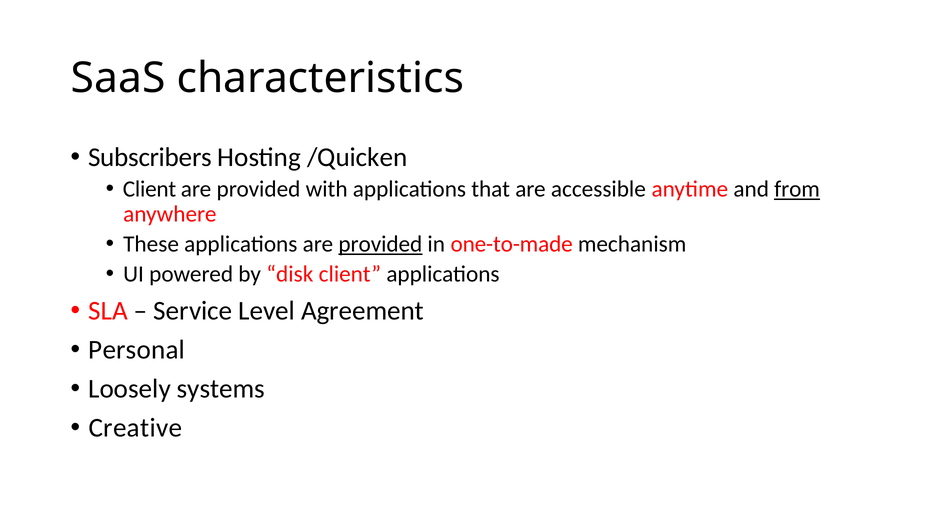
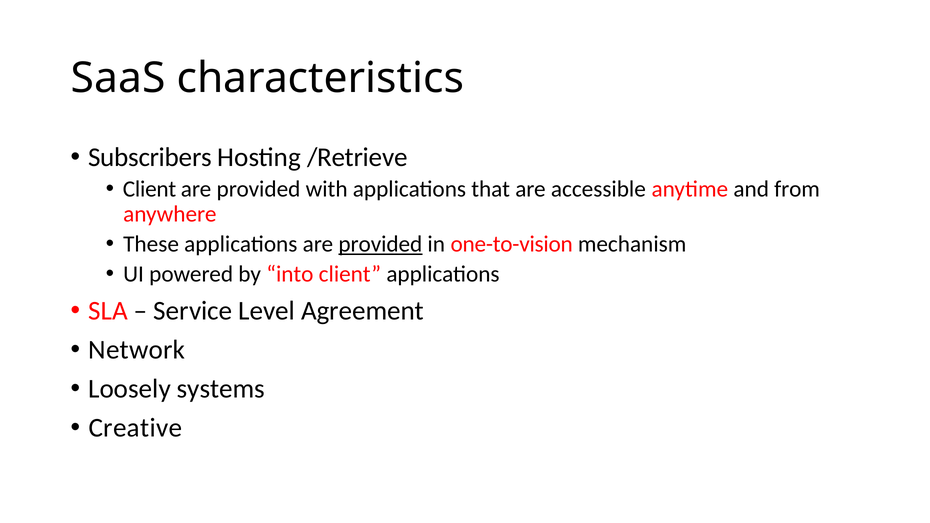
/Quicken: /Quicken -> /Retrieve
from underline: present -> none
one-to-made: one-to-made -> one-to-vision
disk: disk -> into
Personal: Personal -> Network
